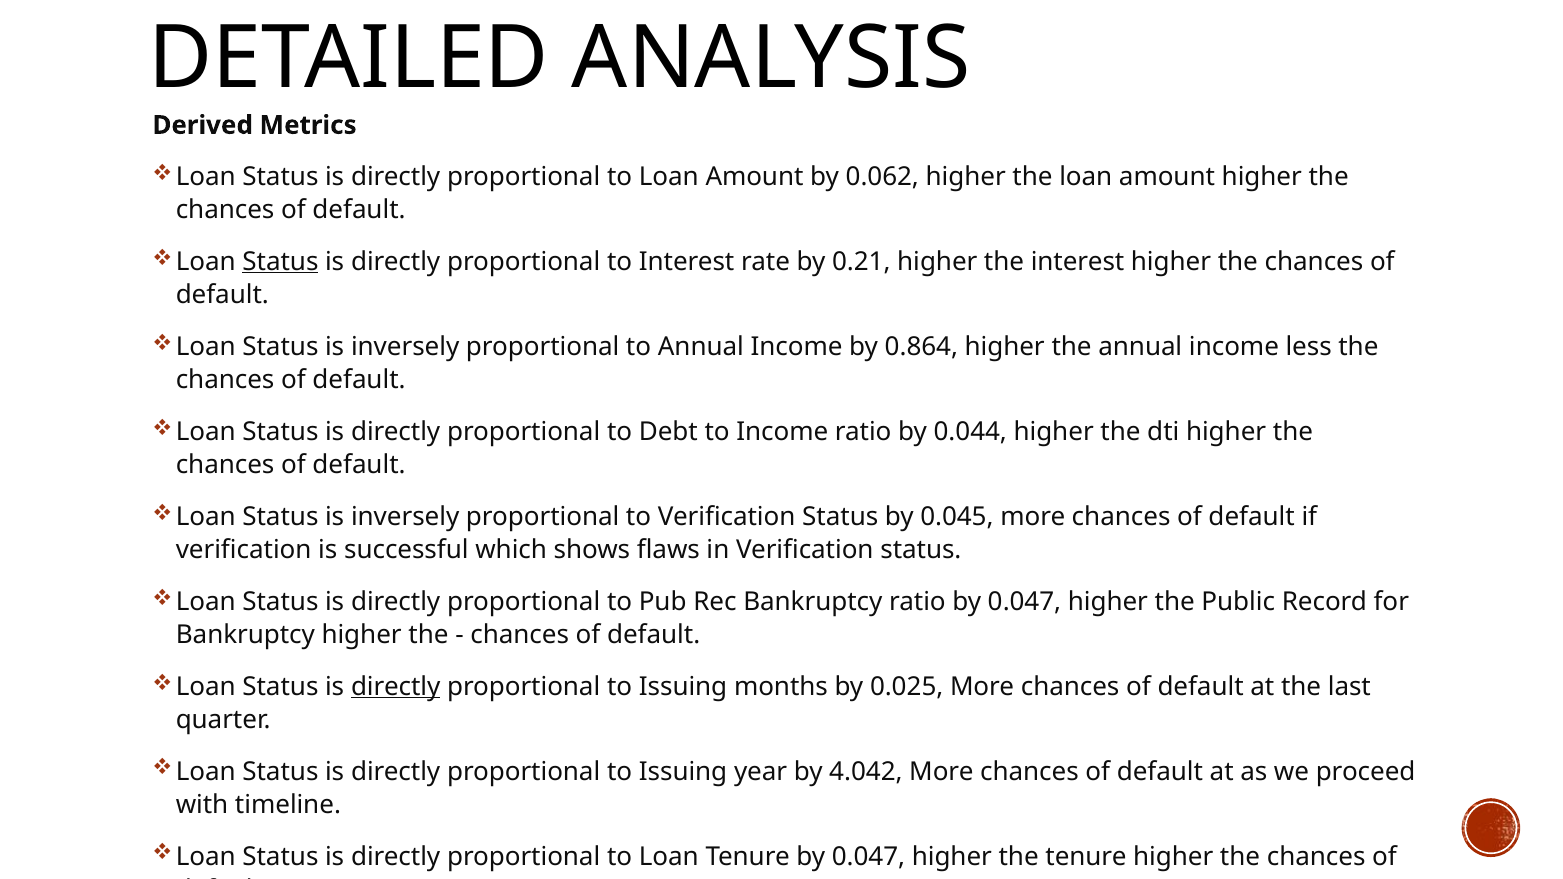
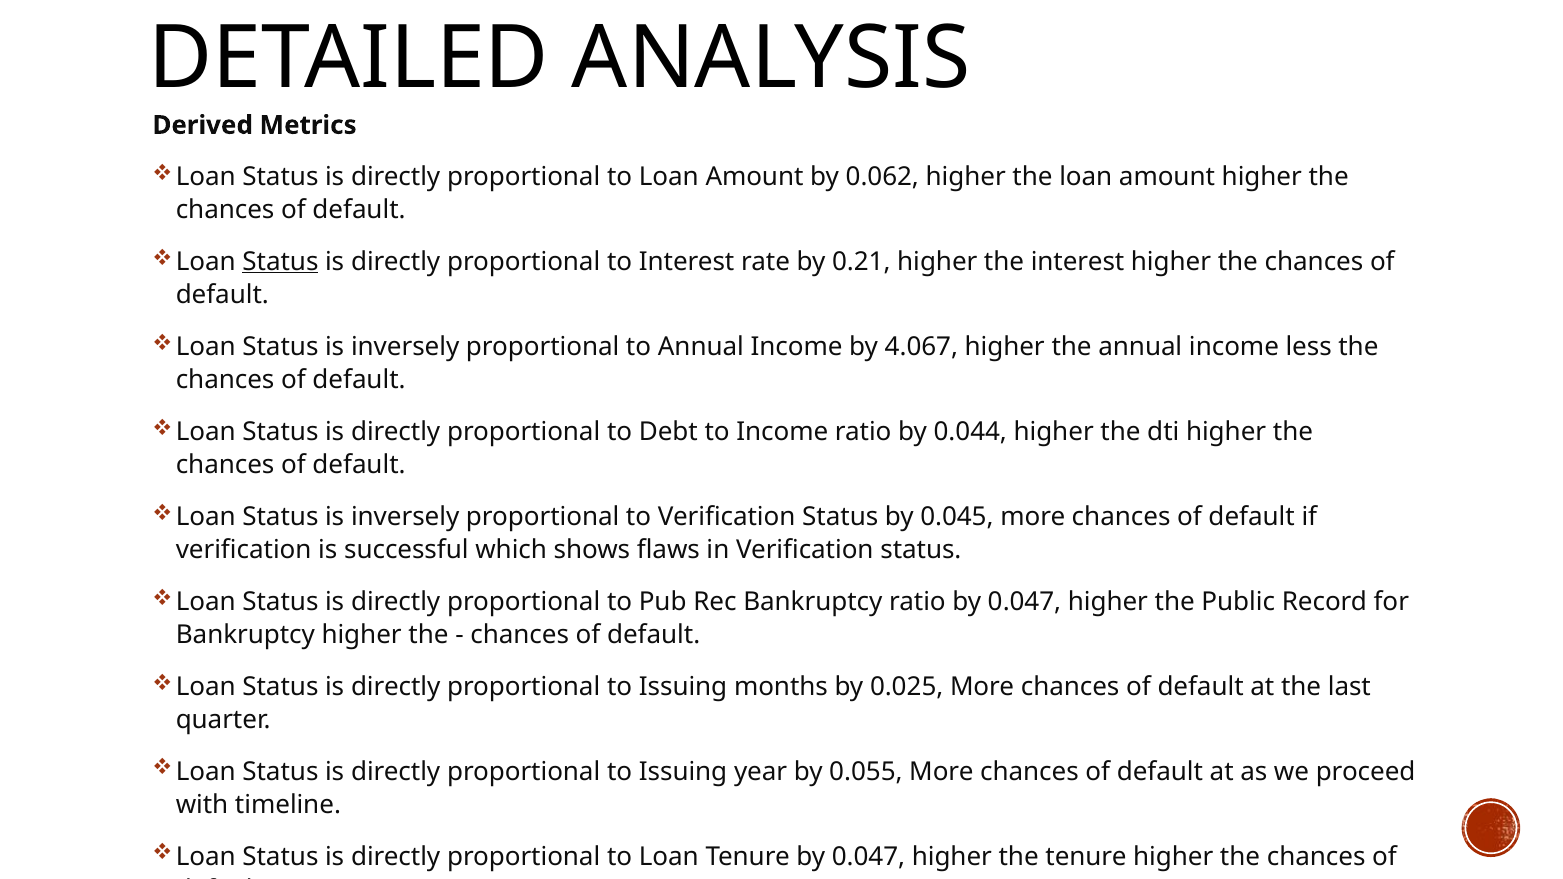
0.864: 0.864 -> 4.067
directly at (396, 687) underline: present -> none
4.042: 4.042 -> 0.055
